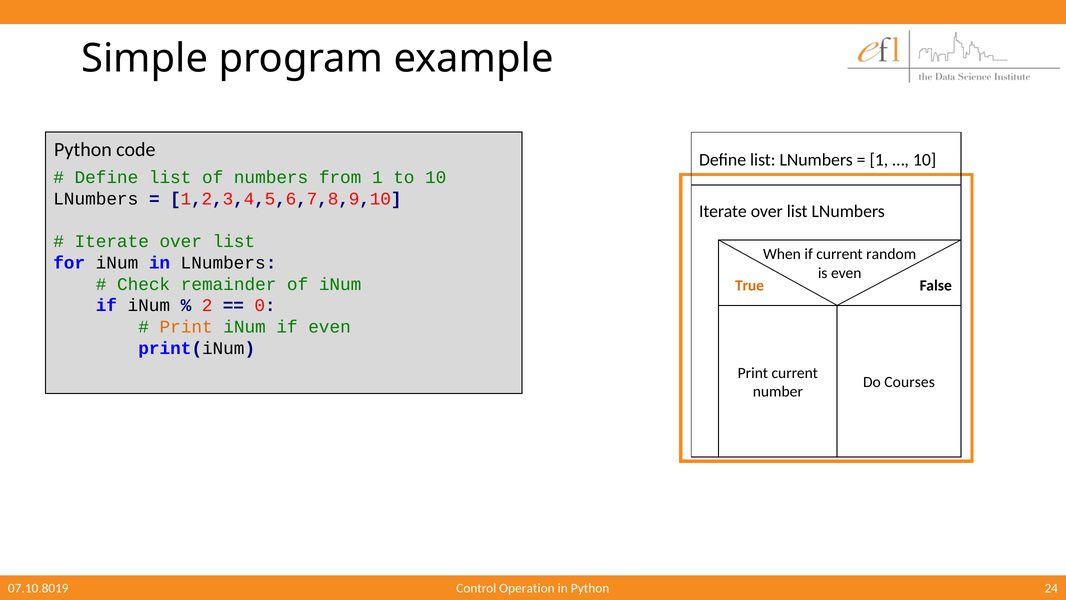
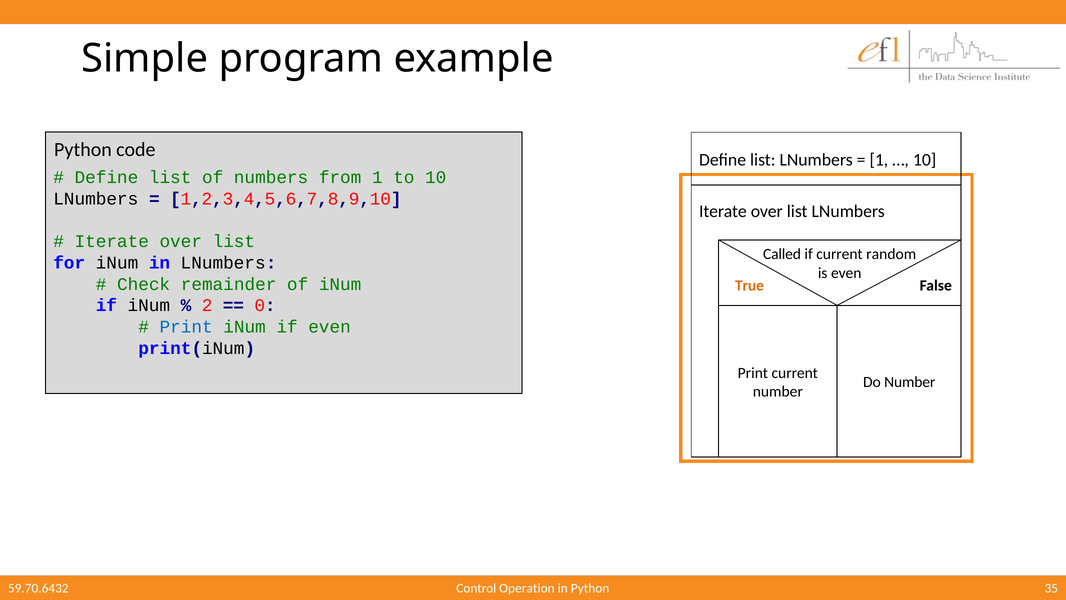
When: When -> Called
Print at (186, 327) colour: orange -> blue
Do Courses: Courses -> Number
24: 24 -> 35
07.10.8019: 07.10.8019 -> 59.70.6432
